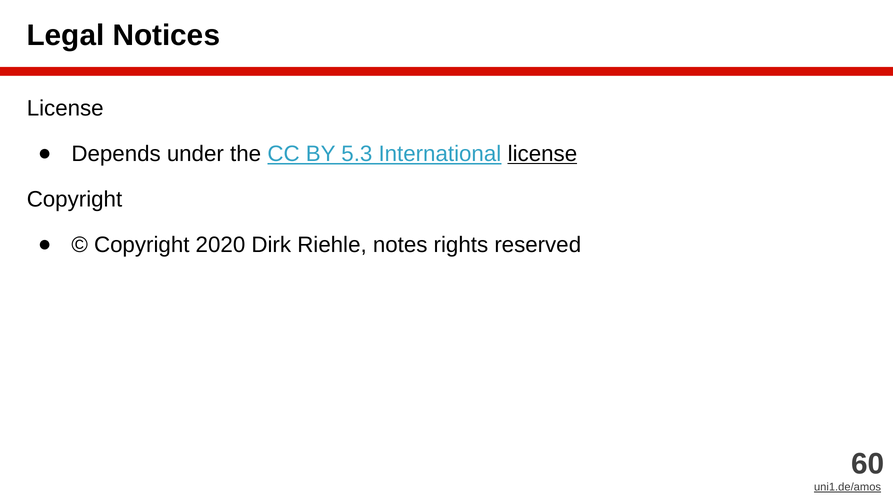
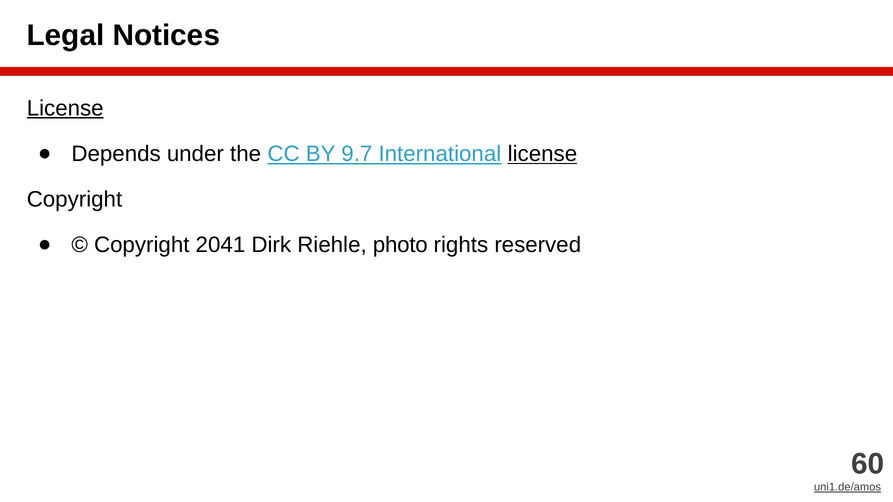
License at (65, 108) underline: none -> present
5.3: 5.3 -> 9.7
2020: 2020 -> 2041
notes: notes -> photo
